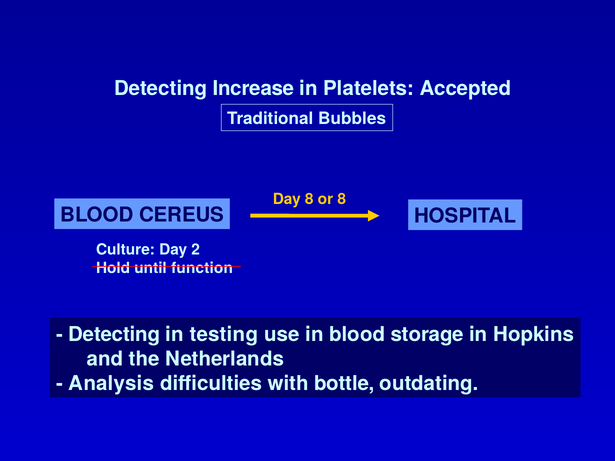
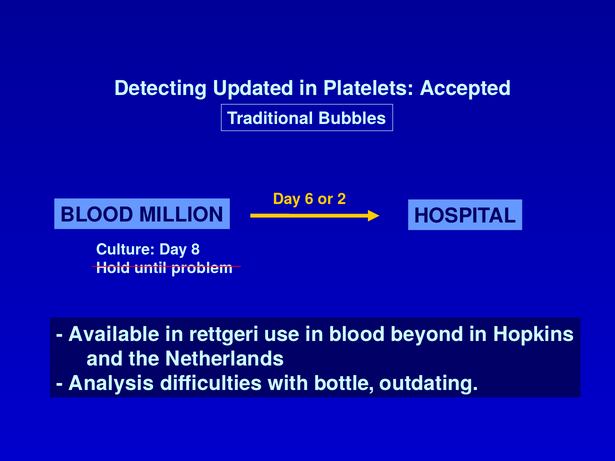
Increase: Increase -> Updated
Day 8: 8 -> 6
or 8: 8 -> 2
CEREUS: CEREUS -> MILLION
2: 2 -> 8
function: function -> problem
Detecting at (114, 334): Detecting -> Available
testing: testing -> rettgeri
storage: storage -> beyond
